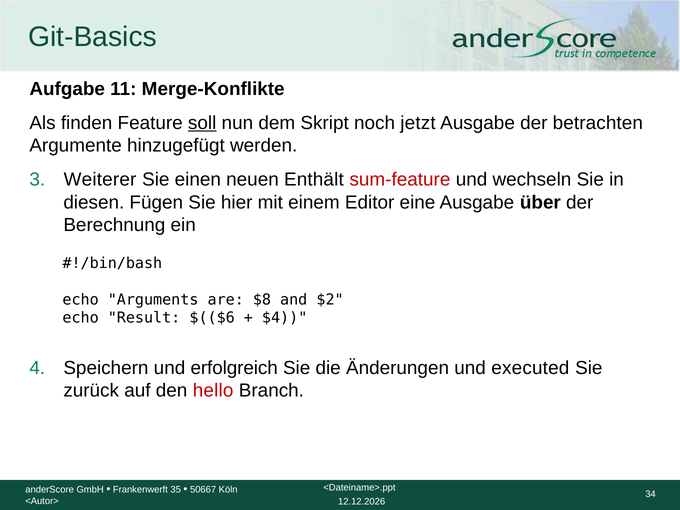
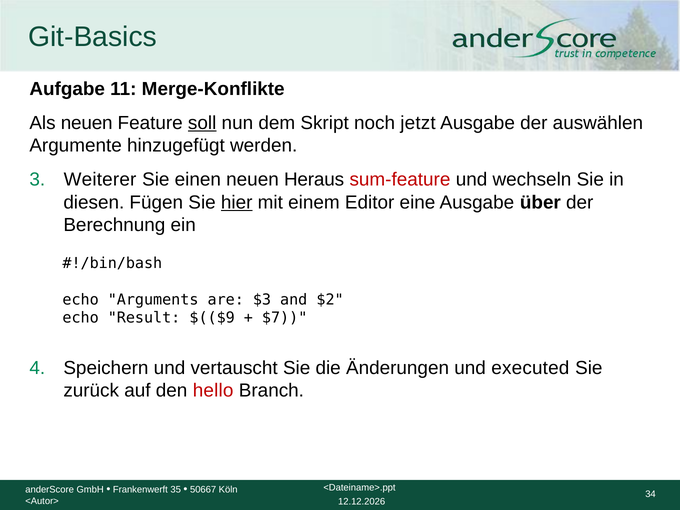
Als finden: finden -> neuen
betrachten: betrachten -> auswählen
Enthält: Enthält -> Heraus
hier underline: none -> present
$8: $8 -> $3
$(($6: $(($6 -> $(($9
$4: $4 -> $7
erfolgreich: erfolgreich -> vertauscht
